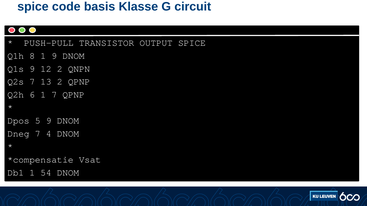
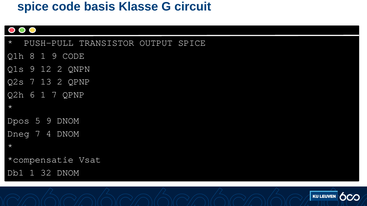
1 9 DNOM: DNOM -> CODE
54: 54 -> 32
